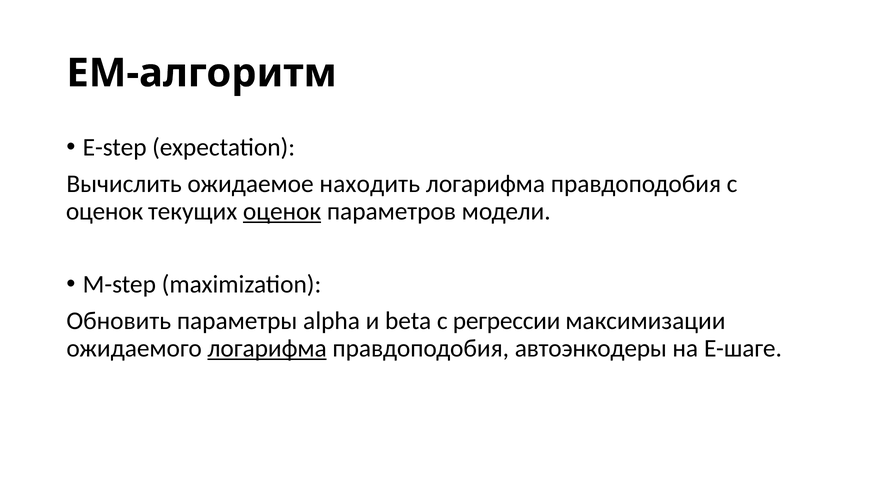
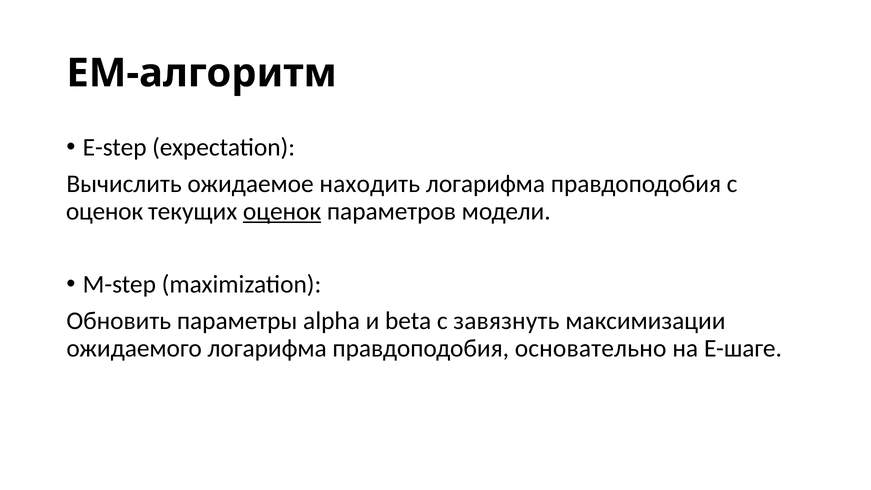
регрессии: регрессии -> завязнуть
логарифма at (267, 348) underline: present -> none
автоэнкодеры: автоэнкодеры -> основательно
